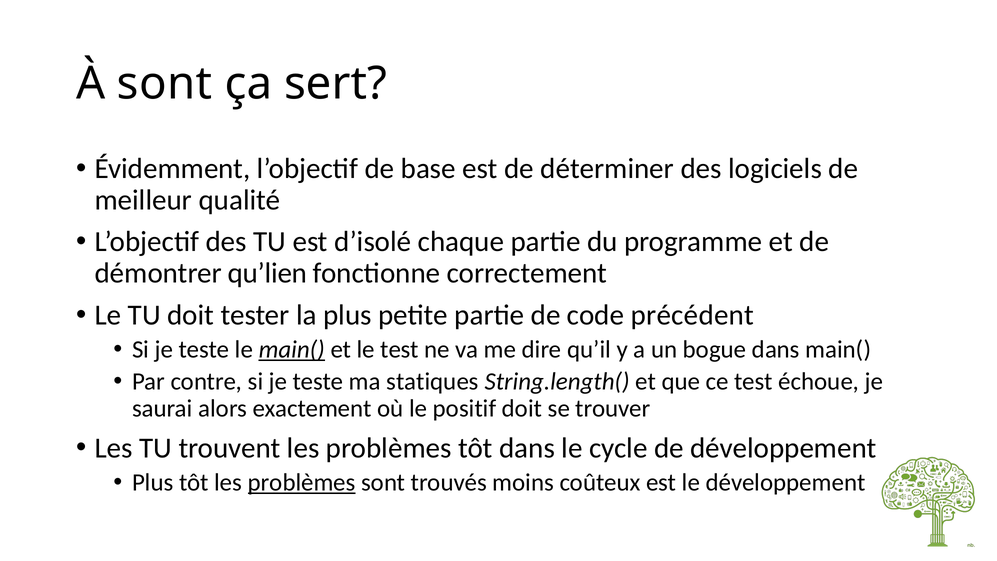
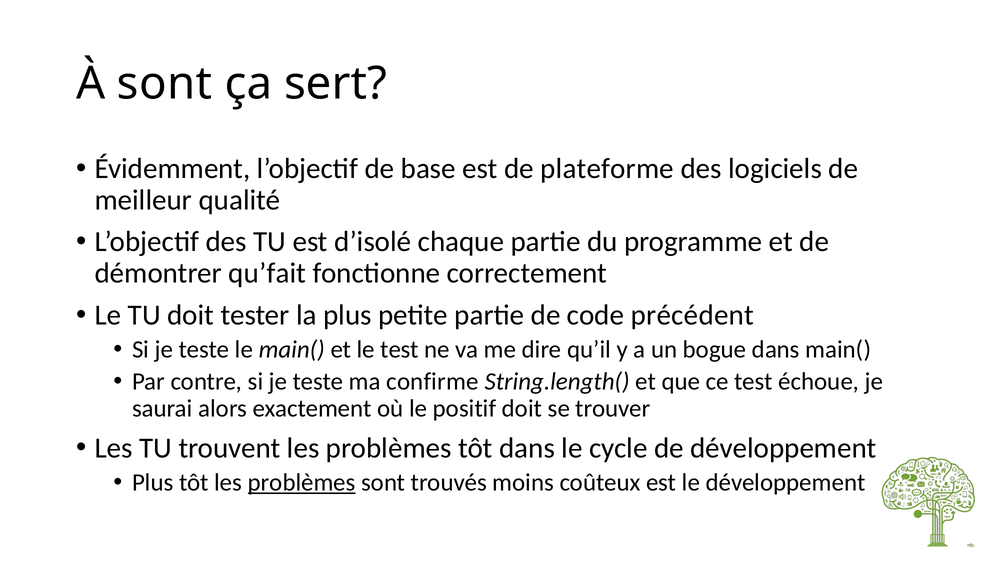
déterminer: déterminer -> plateforme
qu’lien: qu’lien -> qu’fait
main( at (292, 349) underline: present -> none
statiques: statiques -> confirme
